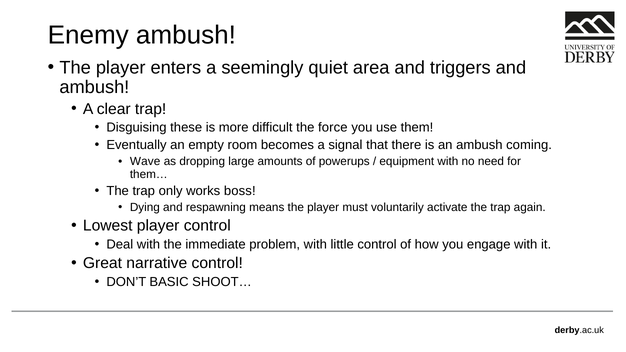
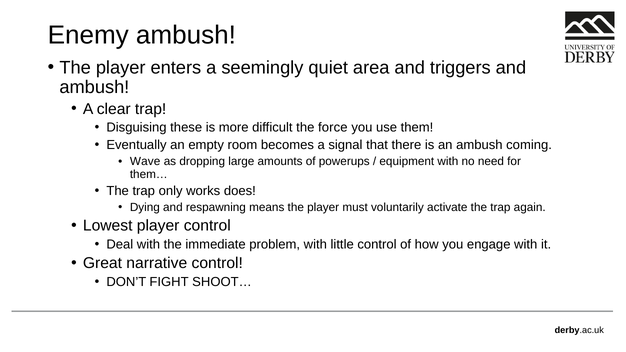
boss: boss -> does
BASIC: BASIC -> FIGHT
